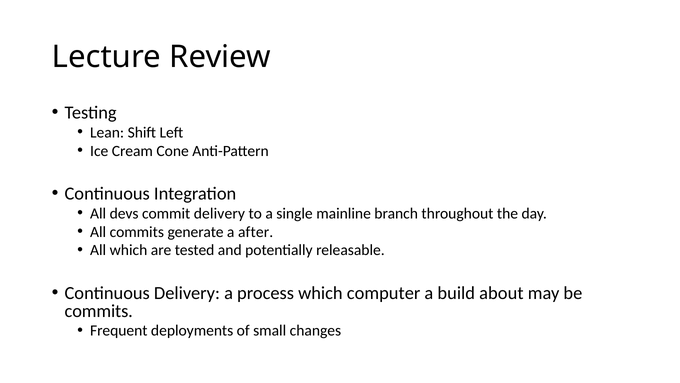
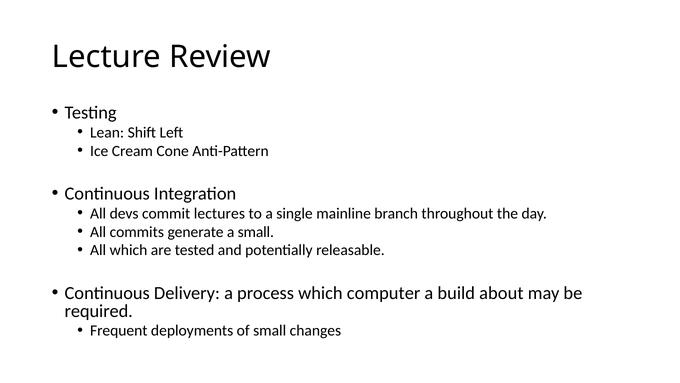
commit delivery: delivery -> lectures
a after: after -> small
commits at (99, 311): commits -> required
